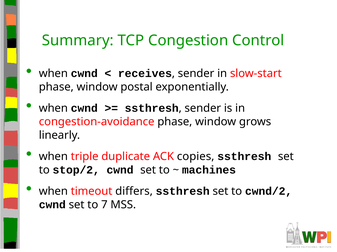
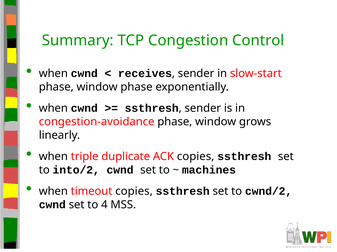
window postal: postal -> phase
stop/2: stop/2 -> into/2
timeout differs: differs -> copies
7: 7 -> 4
